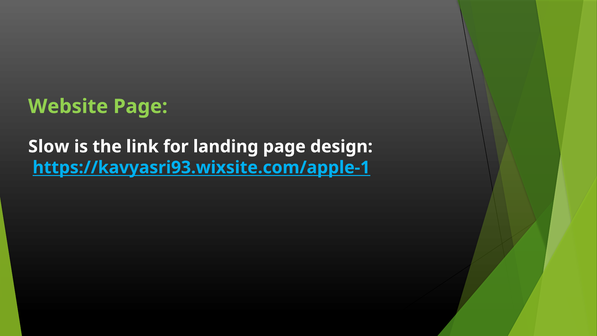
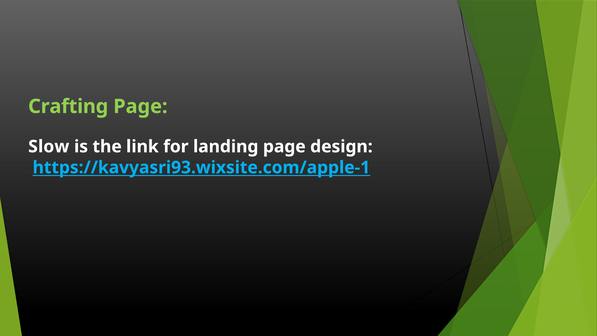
Website: Website -> Crafting
